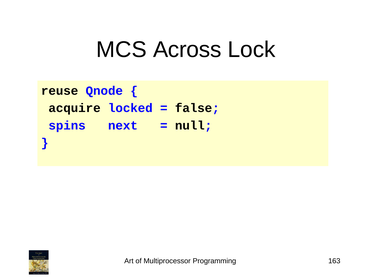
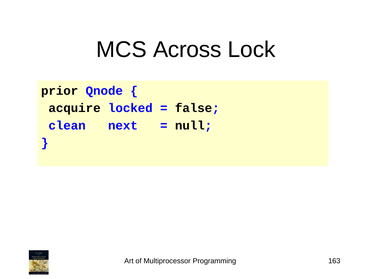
reuse: reuse -> prior
spins: spins -> clean
